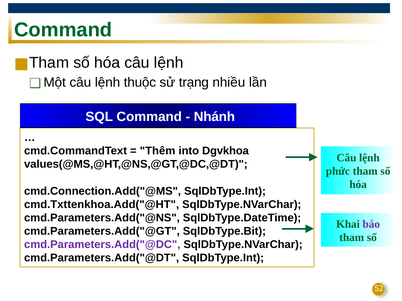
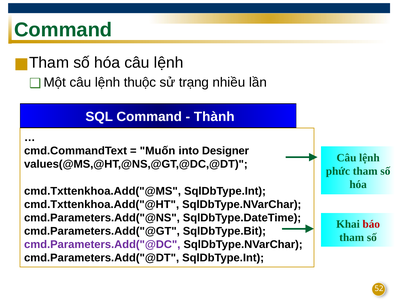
Nhánh: Nhánh -> Thành
Thêm: Thêm -> Muốn
Dgvkhoa: Dgvkhoa -> Designer
cmd.Connection.Add("@MS: cmd.Connection.Add("@MS -> cmd.Txttenkhoa.Add("@MS
báo colour: purple -> red
